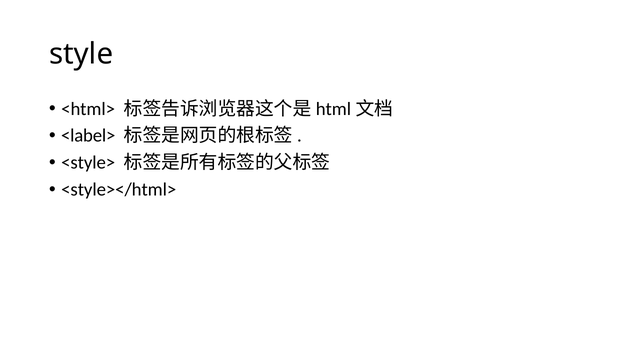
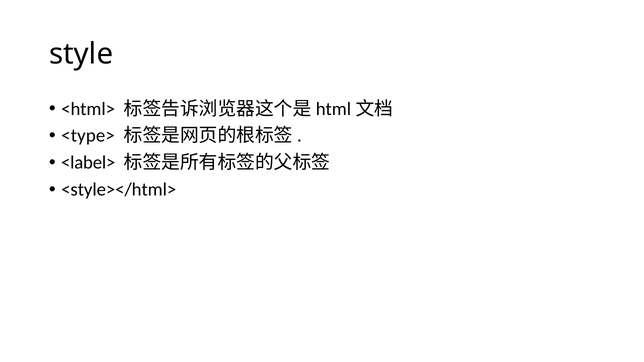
<label>: <label> -> <type>
<style>: <style> -> <label>
